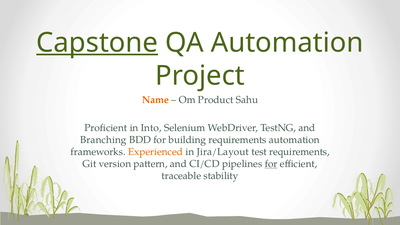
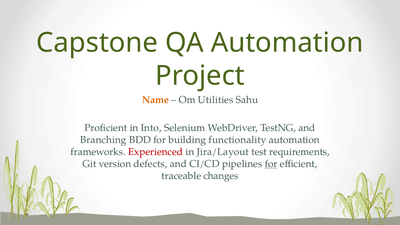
Capstone underline: present -> none
Product: Product -> Utilities
building requirements: requirements -> functionality
Experienced colour: orange -> red
pattern: pattern -> defects
stability: stability -> changes
